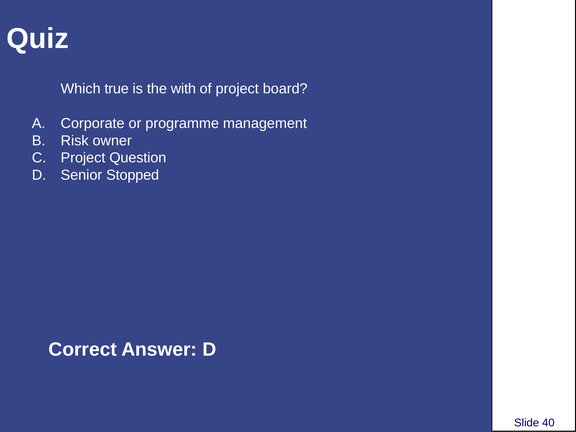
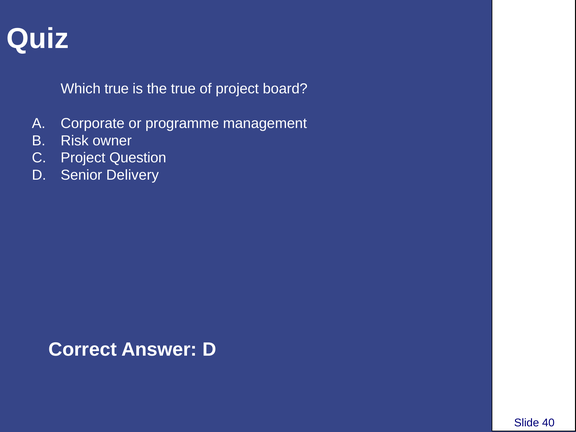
the with: with -> true
Stopped: Stopped -> Delivery
